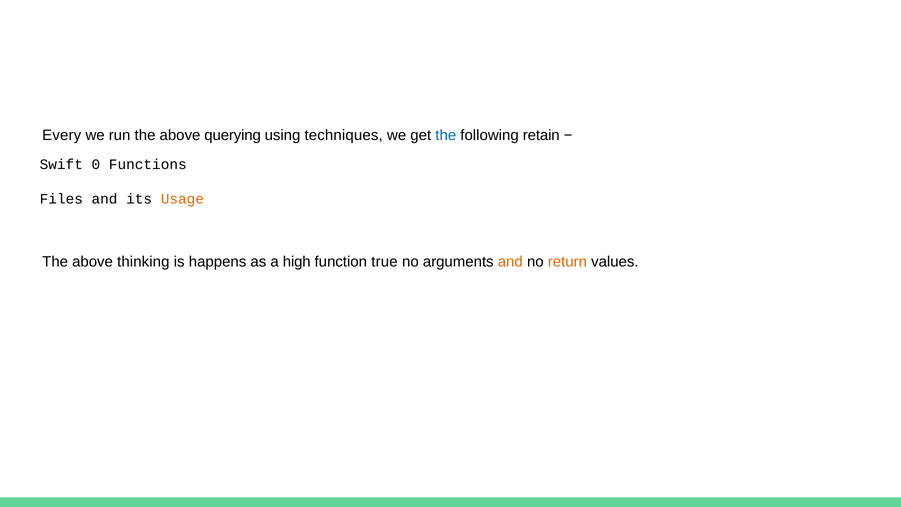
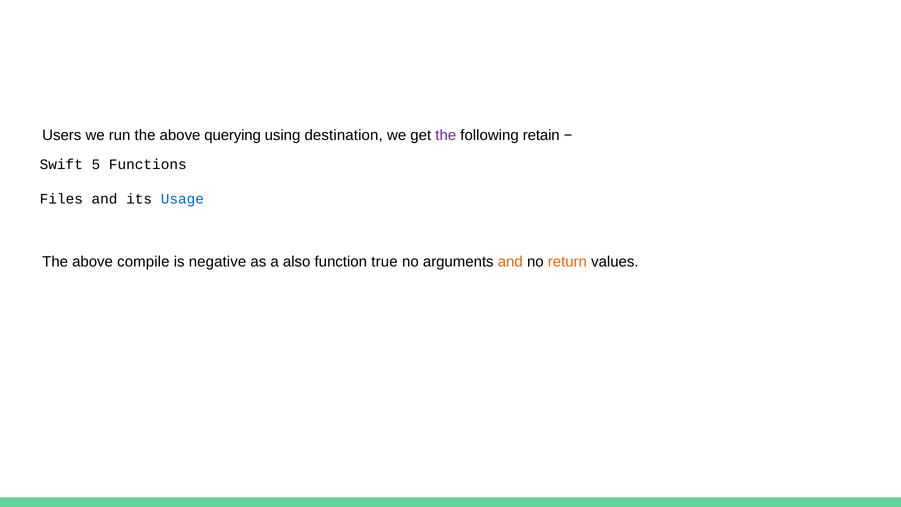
Every: Every -> Users
techniques: techniques -> destination
the at (446, 135) colour: blue -> purple
0: 0 -> 5
Usage colour: orange -> blue
thinking: thinking -> compile
happens: happens -> negative
high: high -> also
